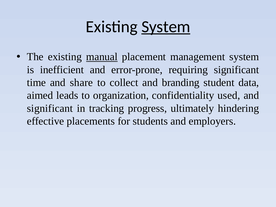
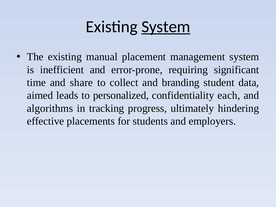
manual underline: present -> none
organization: organization -> personalized
used: used -> each
significant at (50, 108): significant -> algorithms
